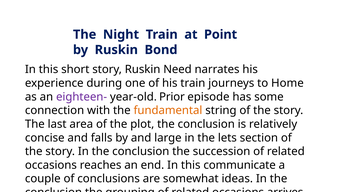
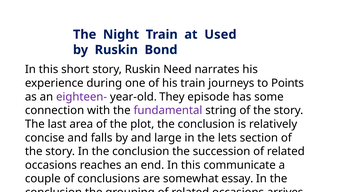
Point: Point -> Used
Home: Home -> Points
Prior: Prior -> They
fundamental colour: orange -> purple
ideas: ideas -> essay
